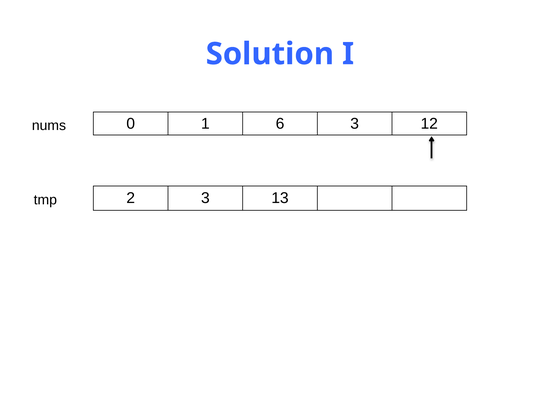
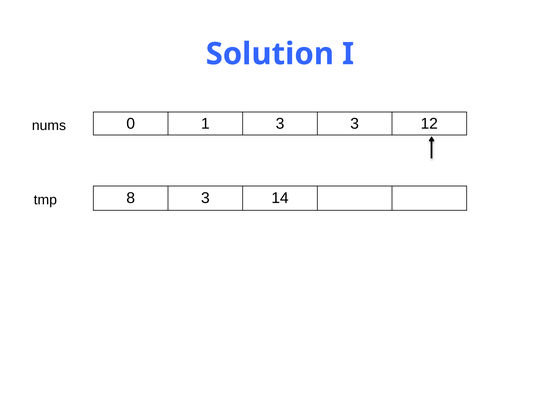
1 6: 6 -> 3
2: 2 -> 8
13: 13 -> 14
